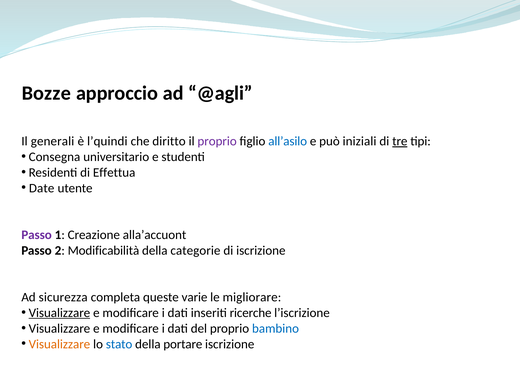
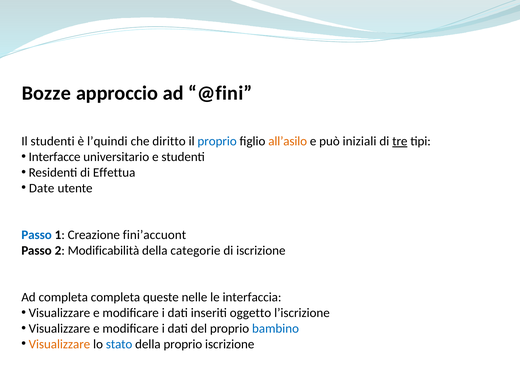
@agli: @agli -> @fini
Il generali: generali -> studenti
proprio at (217, 141) colour: purple -> blue
all’asilo colour: blue -> orange
Consegna: Consegna -> Interfacce
Passo at (37, 235) colour: purple -> blue
alla’accuont: alla’accuont -> fini’accuont
Ad sicurezza: sicurezza -> completa
varie: varie -> nelle
migliorare: migliorare -> interfaccia
Visualizzare at (59, 313) underline: present -> none
ricerche: ricerche -> oggetto
della portare: portare -> proprio
